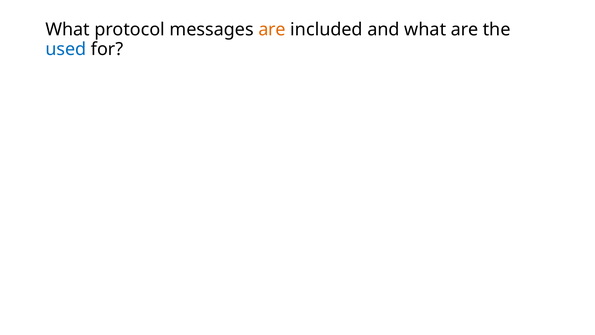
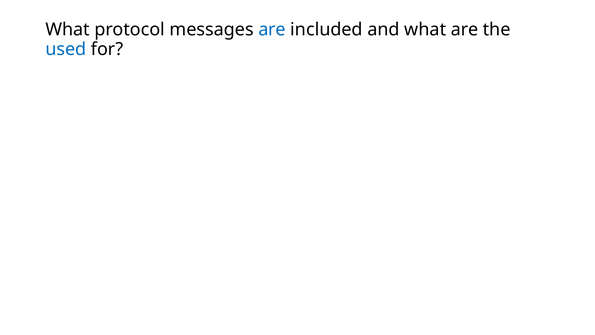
are at (272, 30) colour: orange -> blue
